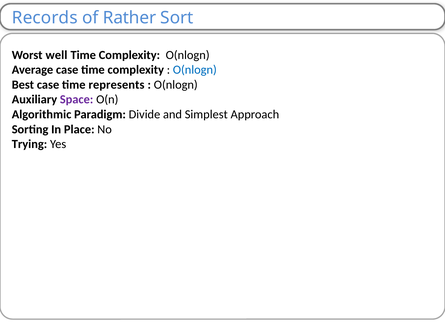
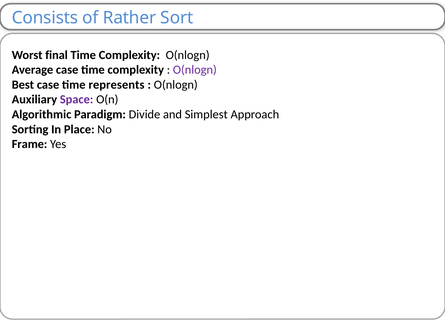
Records: Records -> Consists
well: well -> final
O(nlogn at (195, 70) colour: blue -> purple
Trying: Trying -> Frame
